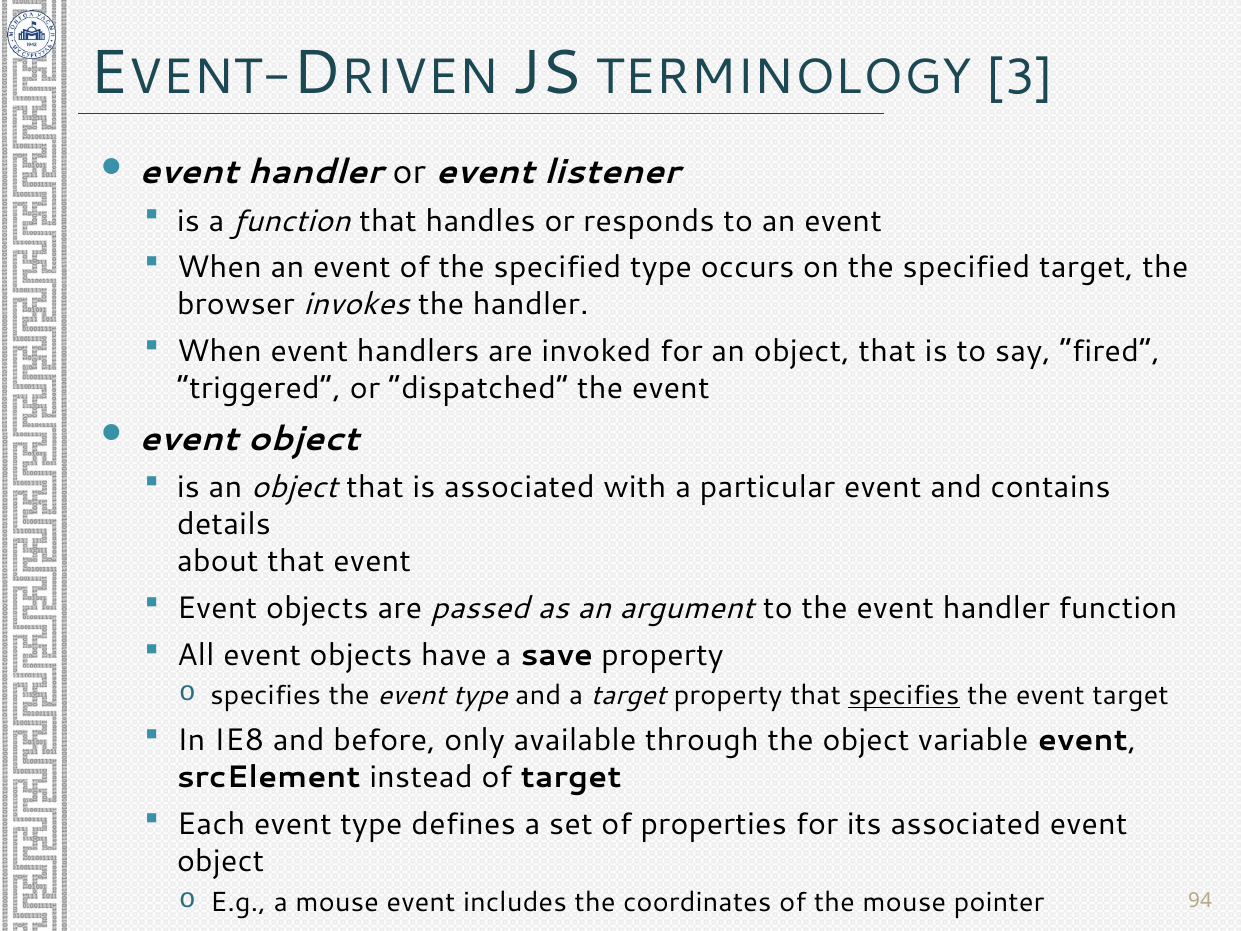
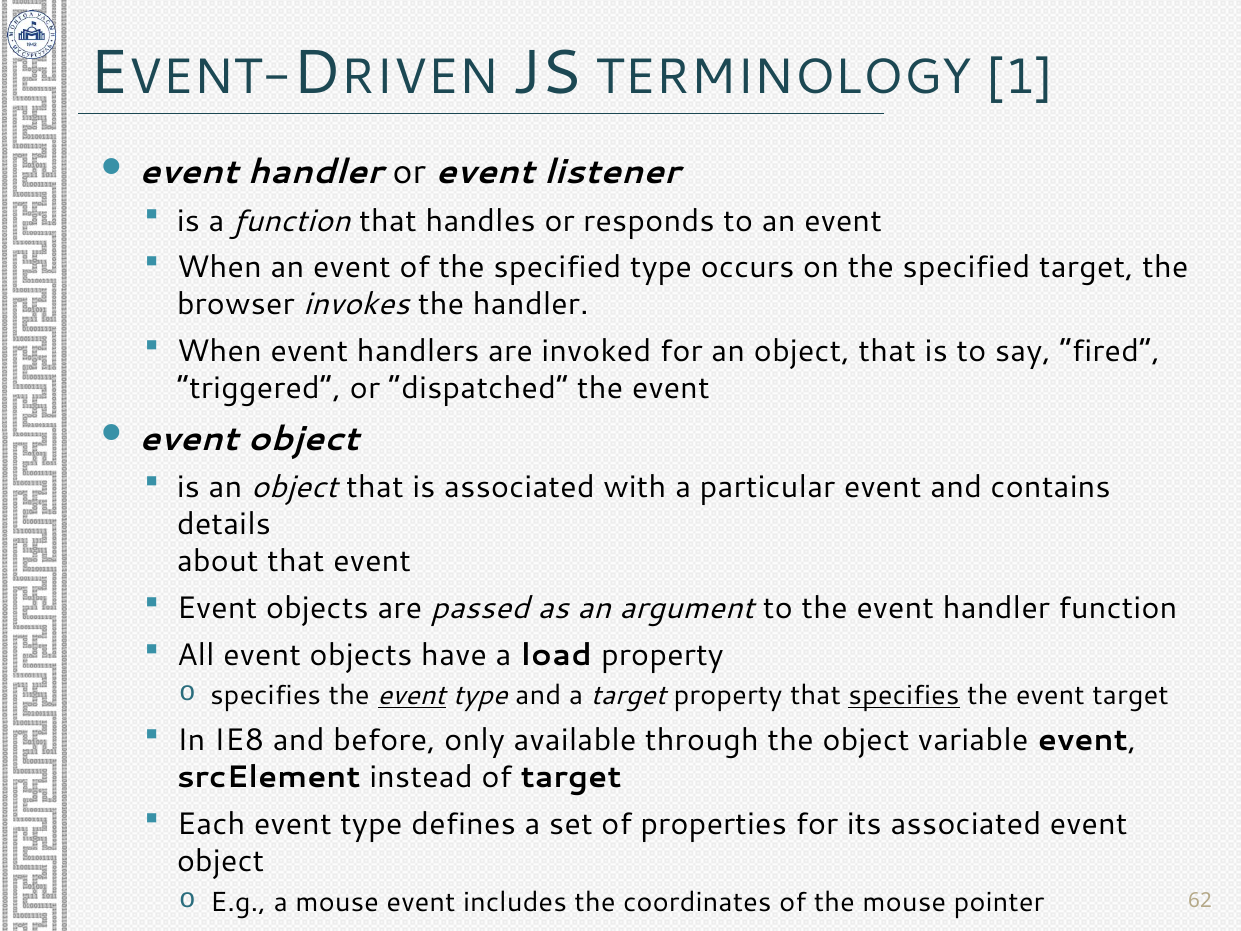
3: 3 -> 1
save: save -> load
event at (412, 695) underline: none -> present
94: 94 -> 62
